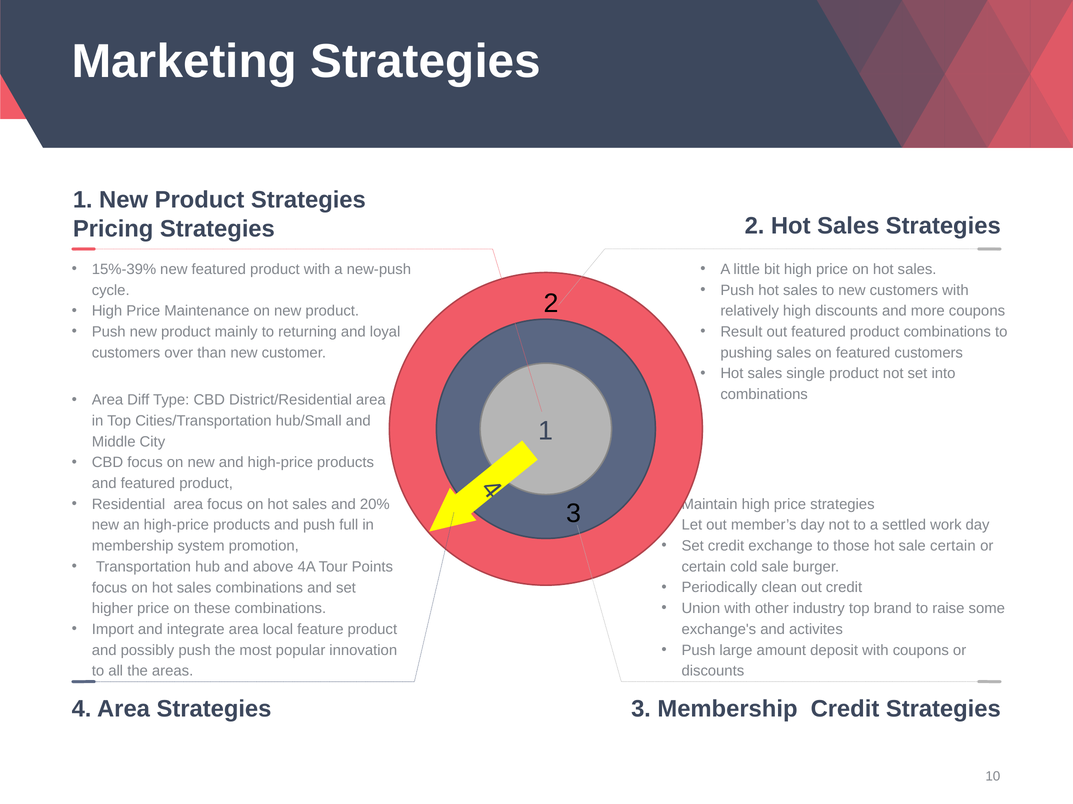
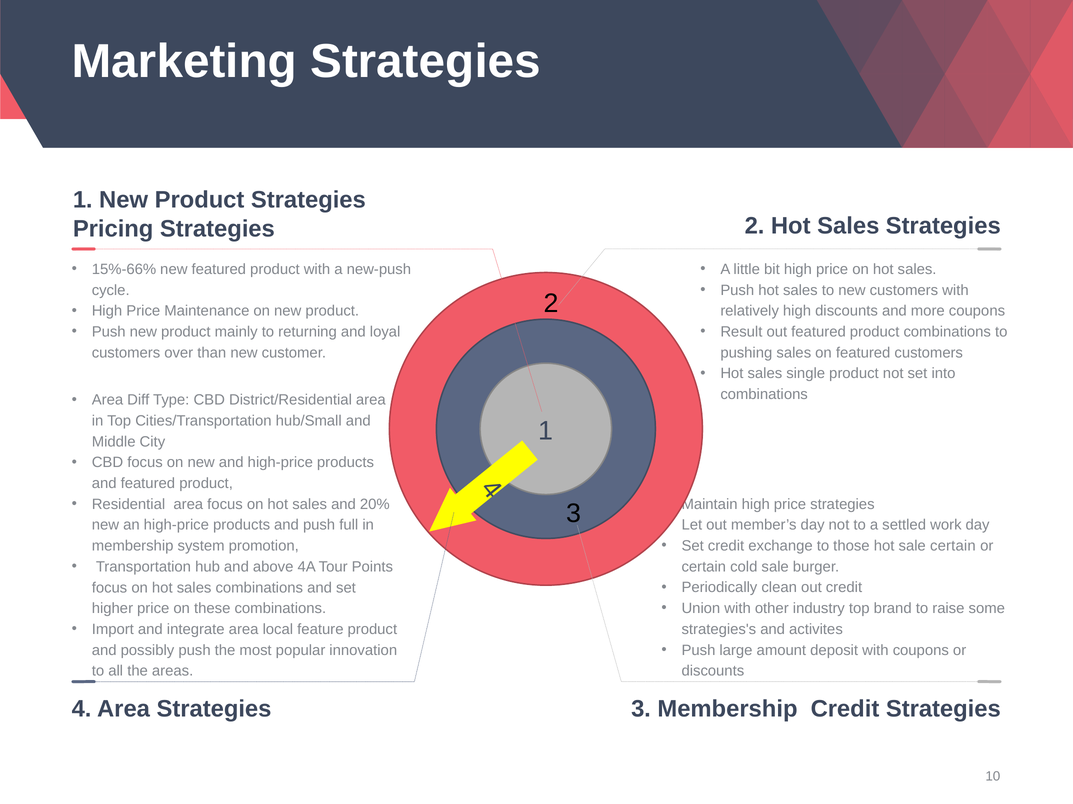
15%-39%: 15%-39% -> 15%-66%
exchange's: exchange's -> strategies's
